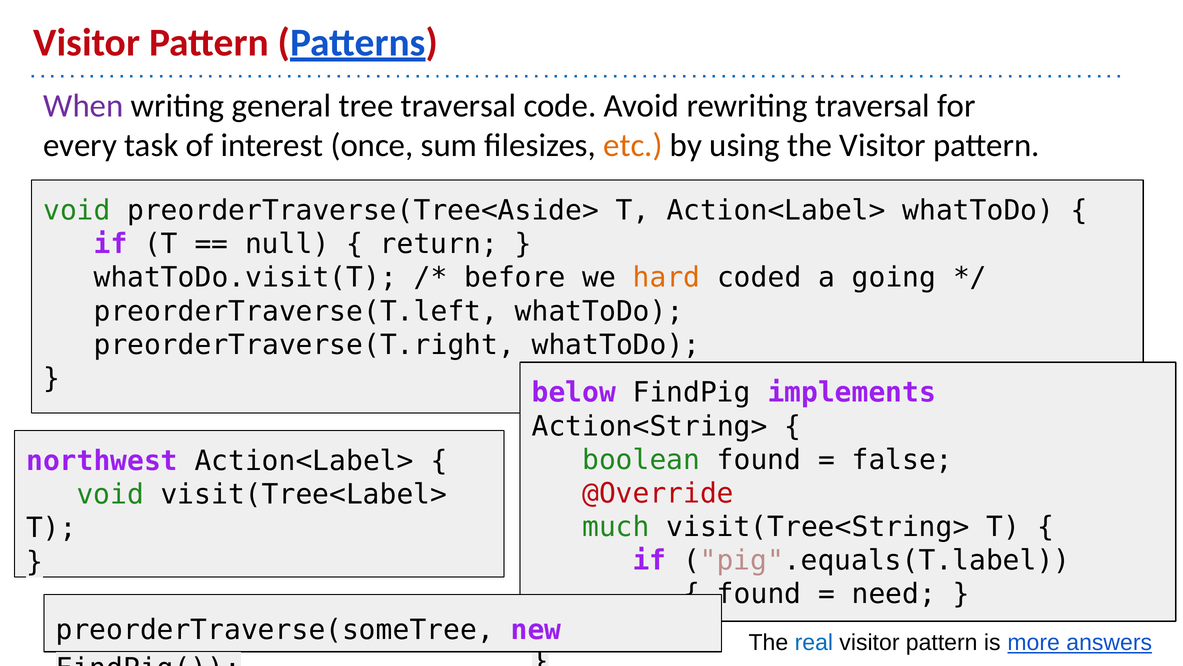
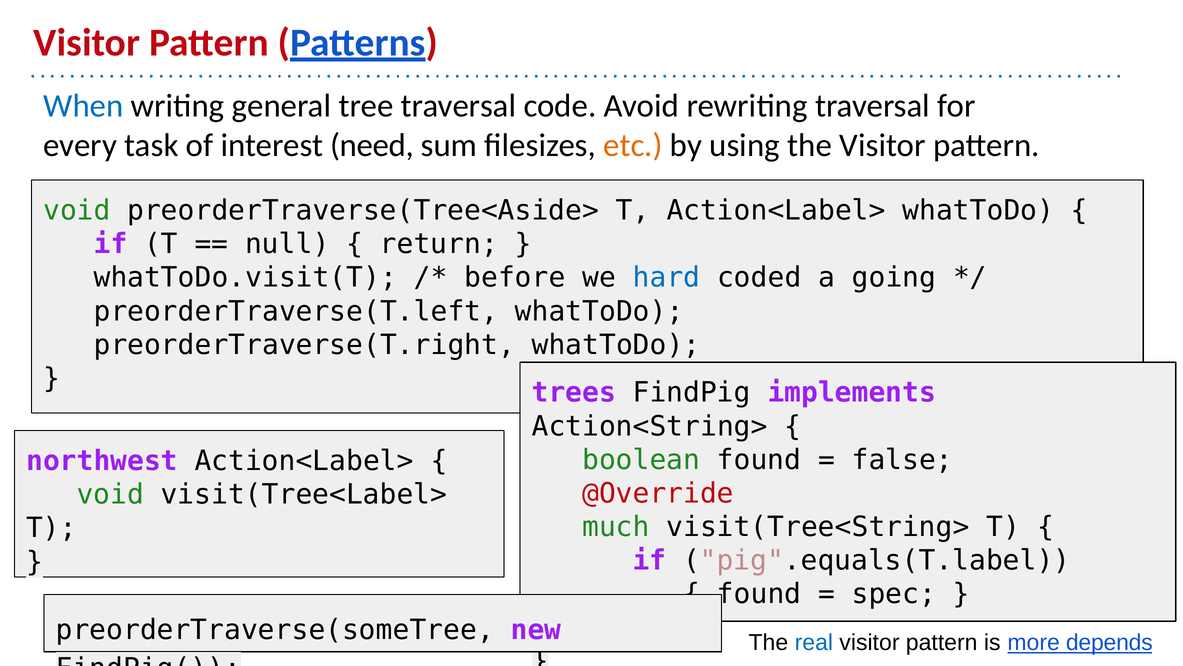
When colour: purple -> blue
once: once -> need
hard colour: orange -> blue
below: below -> trees
need: need -> spec
answers: answers -> depends
